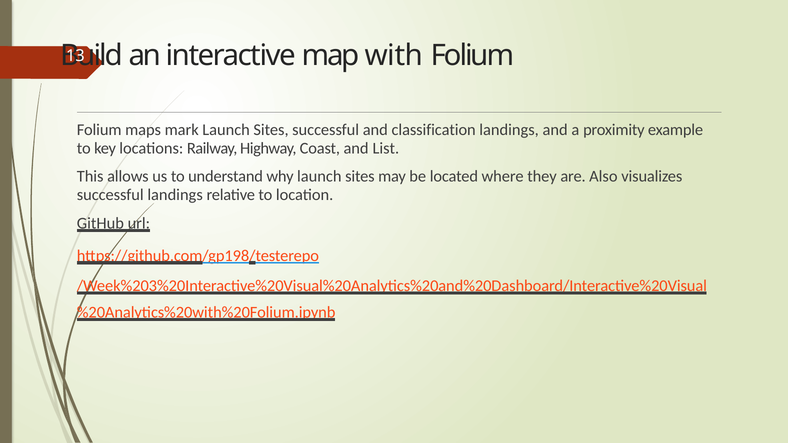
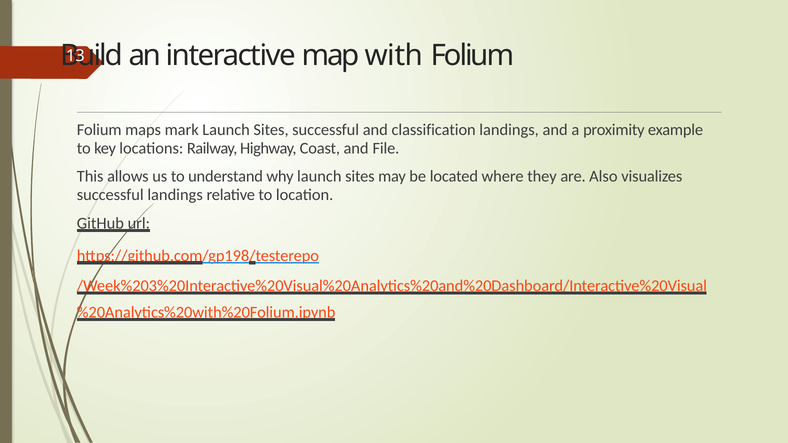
List: List -> File
